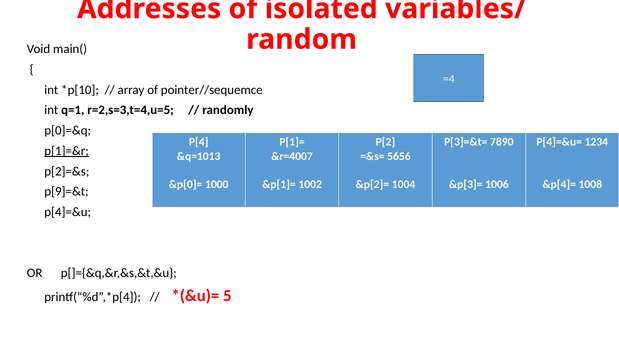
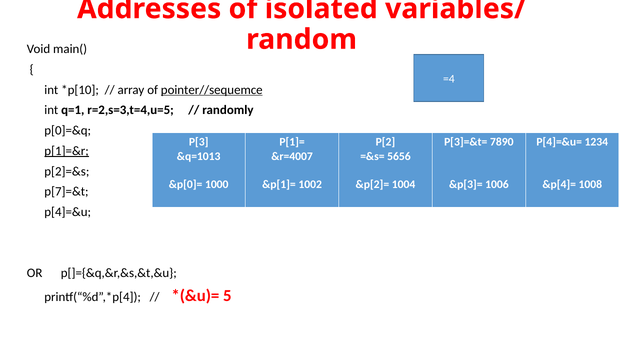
pointer//sequemce underline: none -> present
P[4: P[4 -> P[3
p[9]=&t: p[9]=&t -> p[7]=&t
